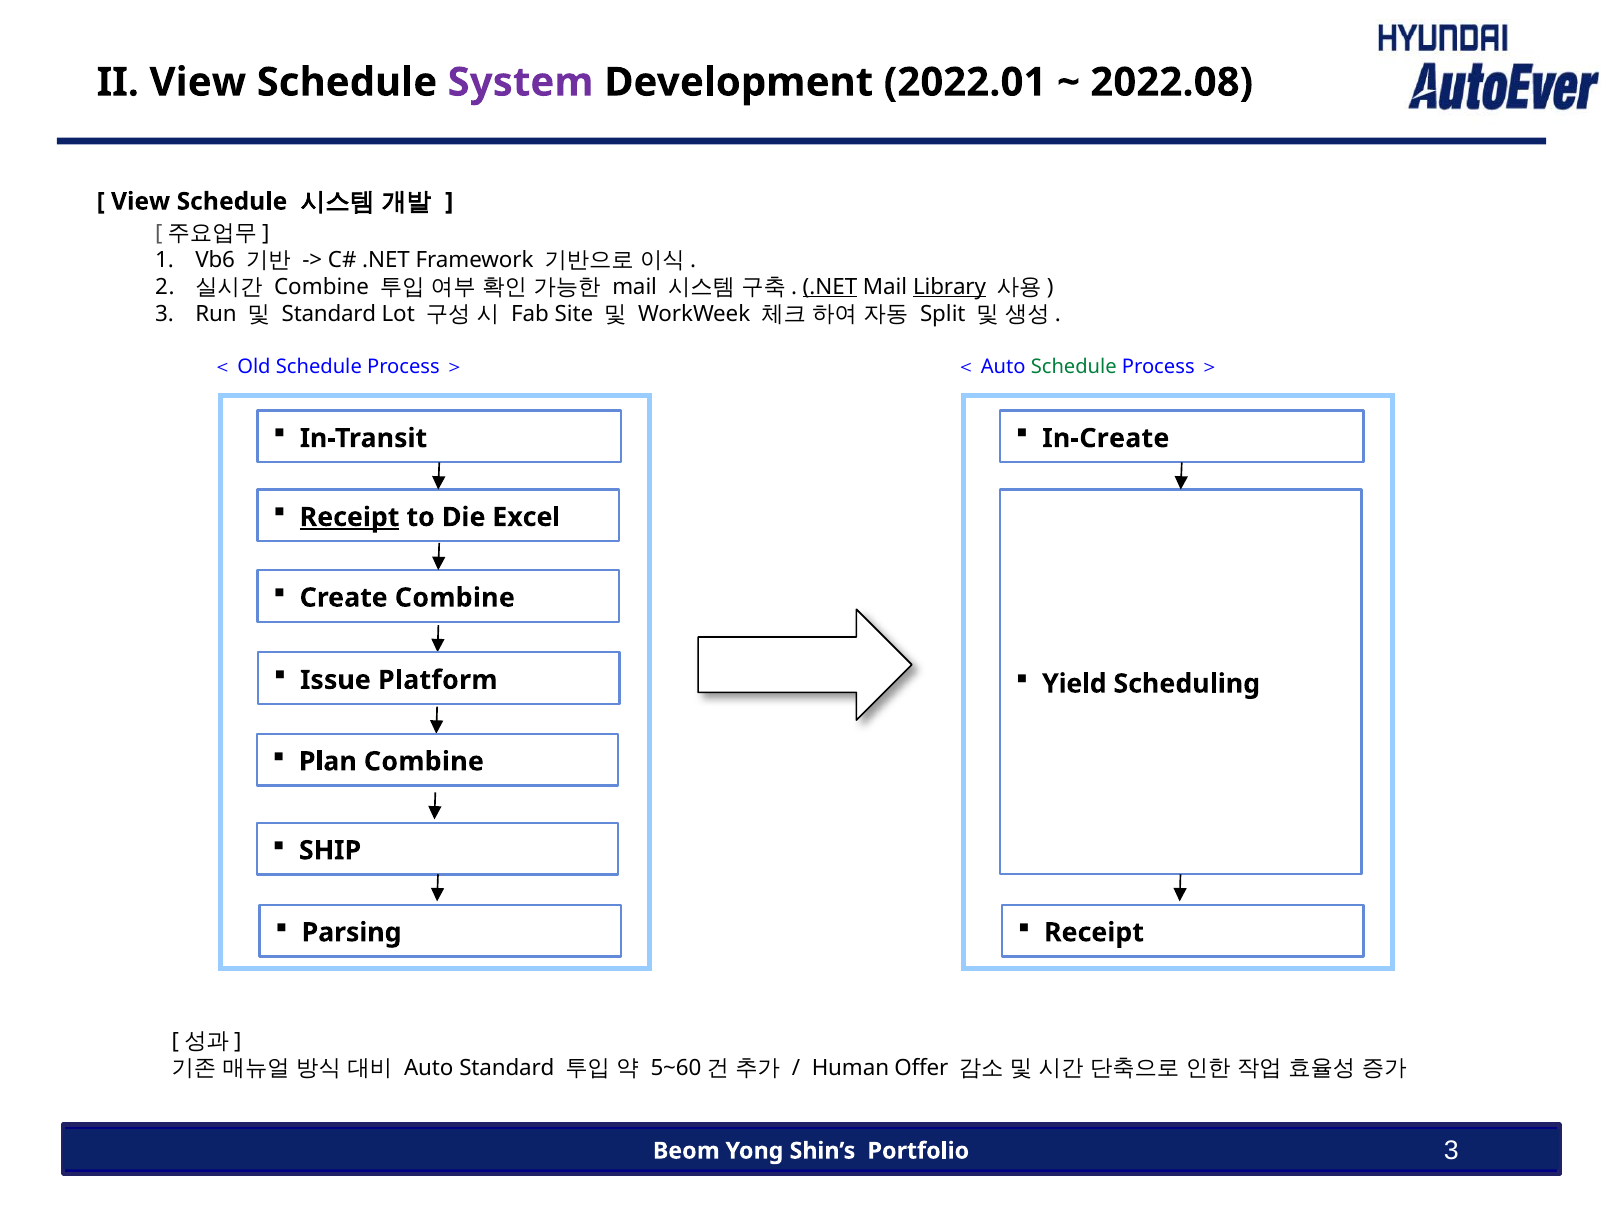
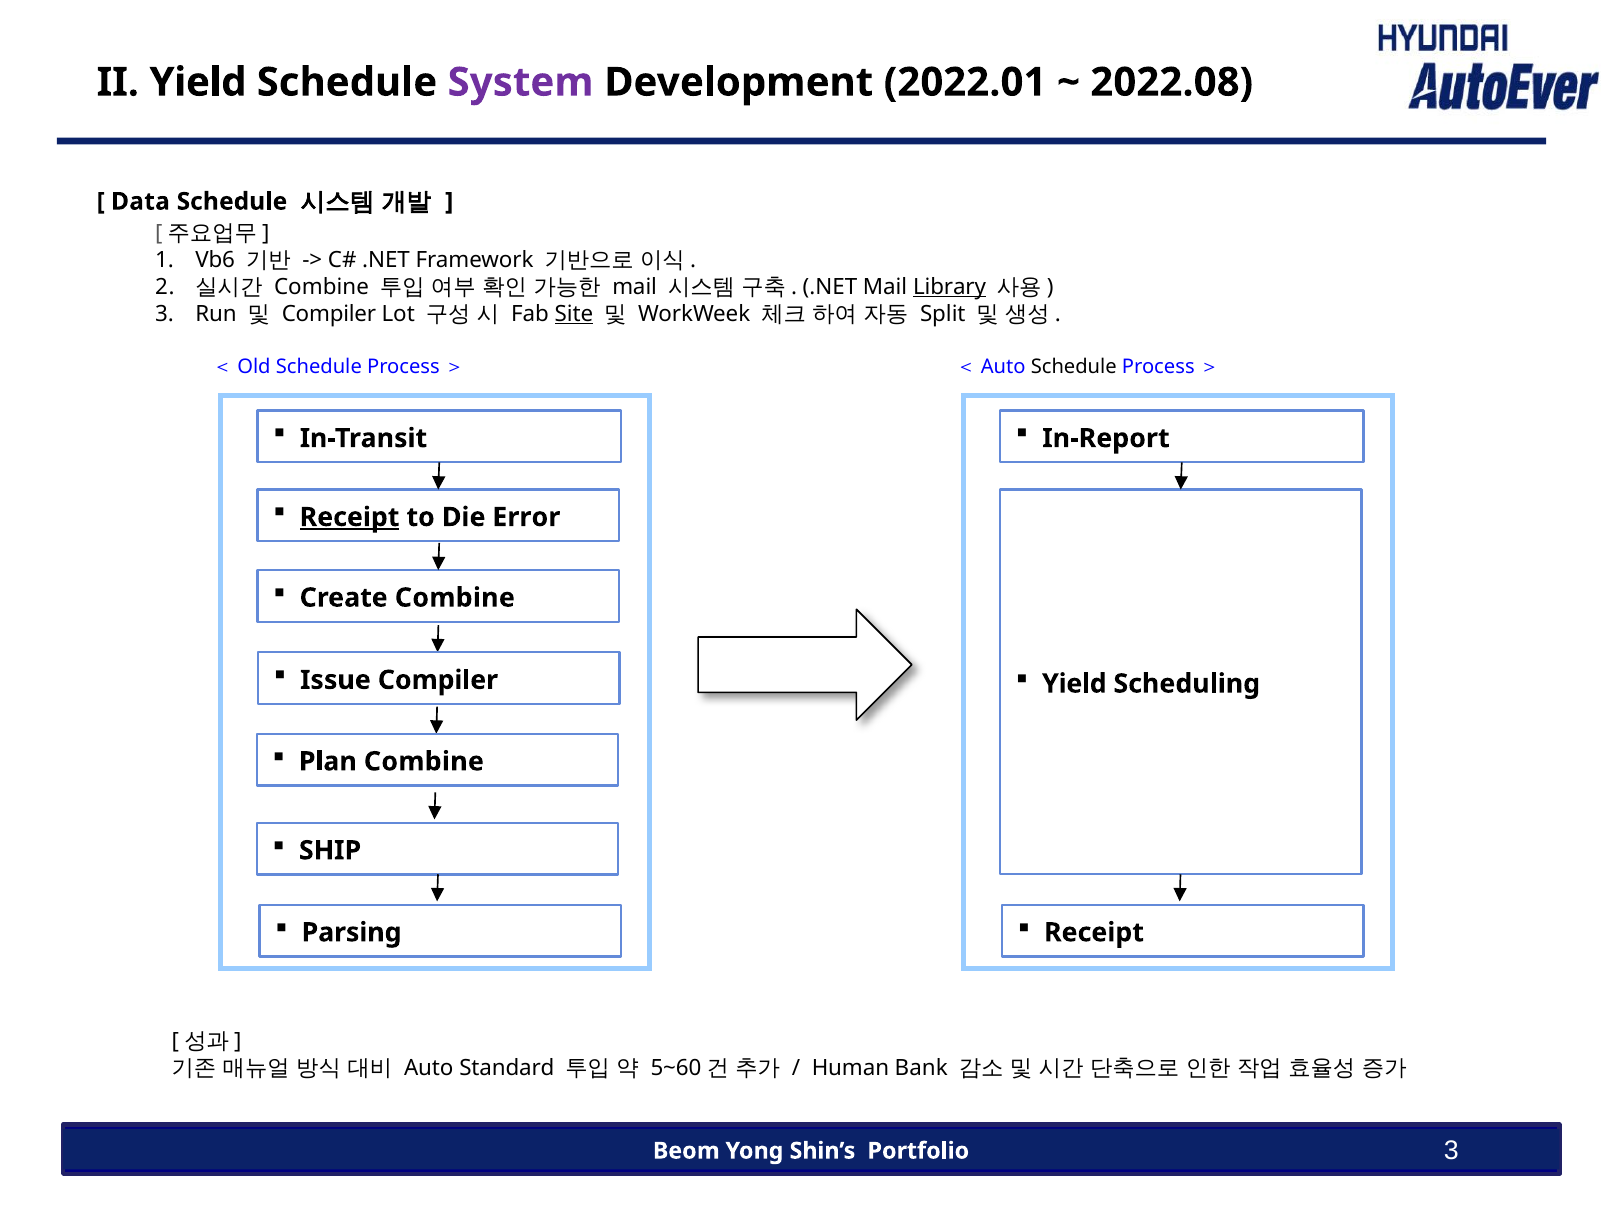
II View: View -> Yield
View at (141, 201): View -> Data
.NET at (830, 287) underline: present -> none
Standard at (329, 314): Standard -> Compiler
Site underline: none -> present
Schedule at (1074, 366) colour: green -> black
In-Create: In-Create -> In-Report
Excel: Excel -> Error
Issue Platform: Platform -> Compiler
Offer: Offer -> Bank
